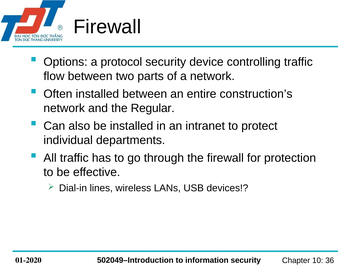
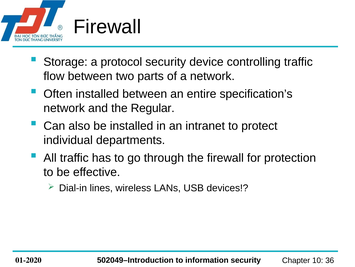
Options: Options -> Storage
construction’s: construction’s -> specification’s
